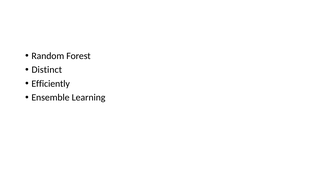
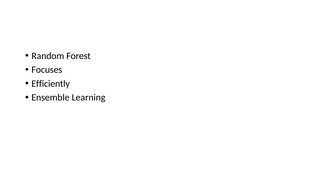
Distinct: Distinct -> Focuses
